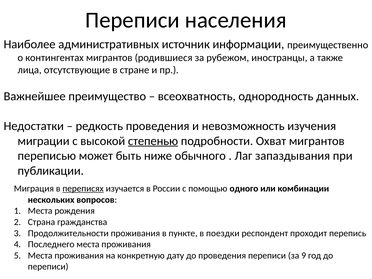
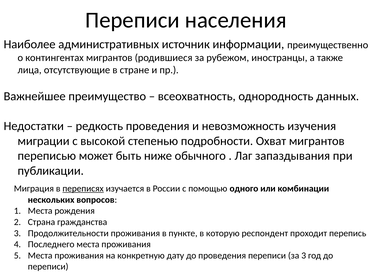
степенью underline: present -> none
поездки: поездки -> которую
за 9: 9 -> 3
